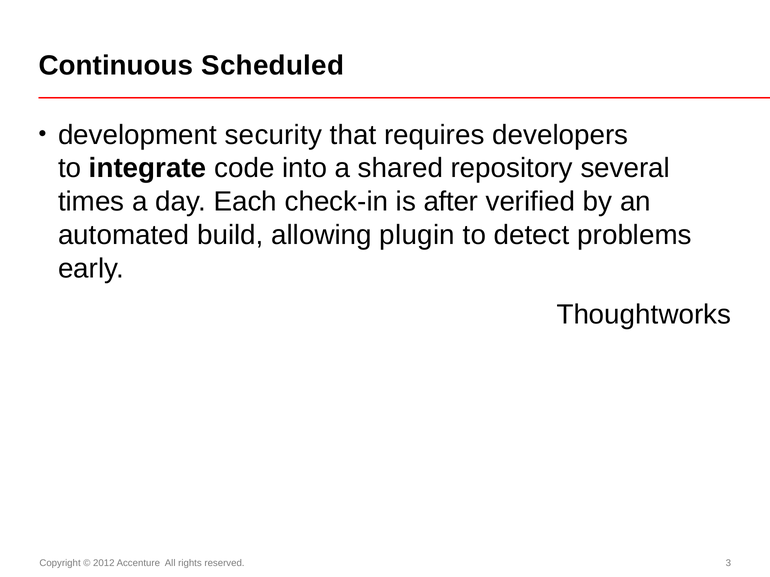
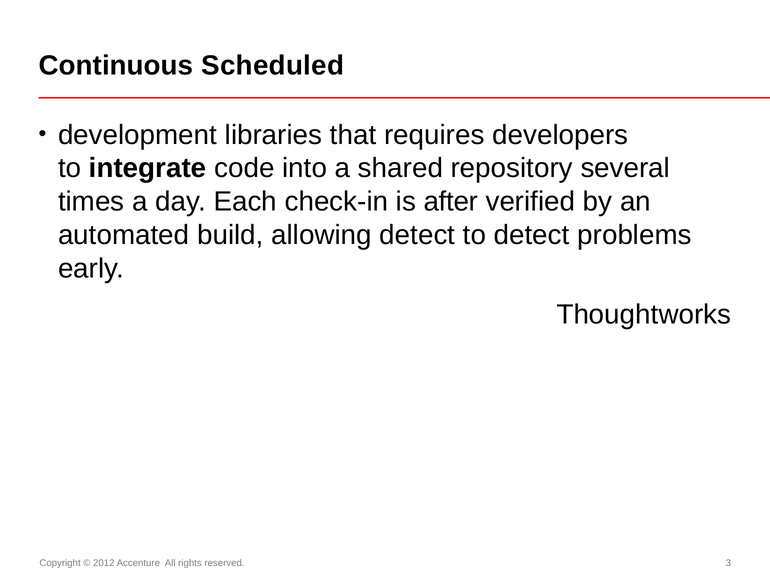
security: security -> libraries
allowing plugin: plugin -> detect
